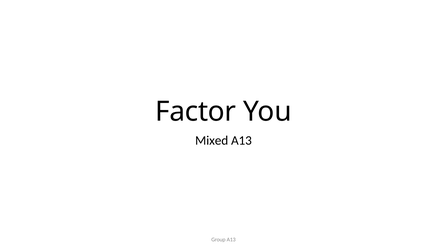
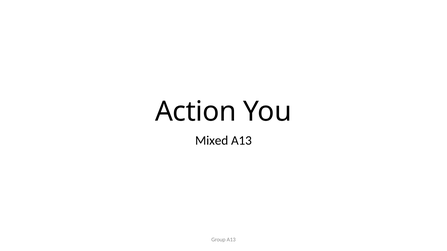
Factor: Factor -> Action
